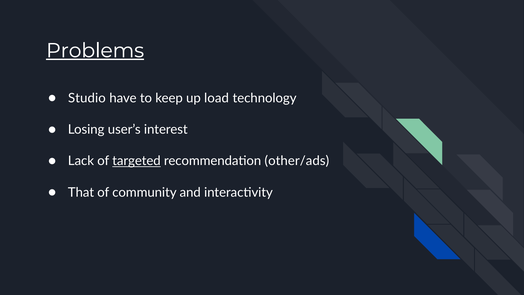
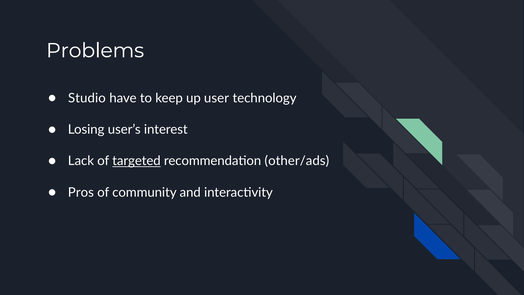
Problems underline: present -> none
load: load -> user
That: That -> Pros
